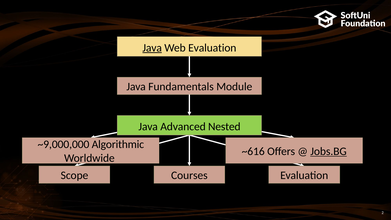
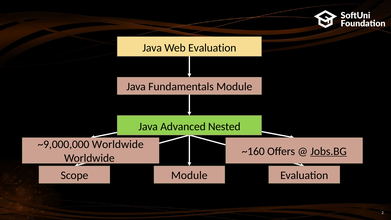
Java at (152, 48) underline: present -> none
~9,000,000 Algorithmic: Algorithmic -> Worldwide
~616: ~616 -> ~160
Courses at (189, 175): Courses -> Module
